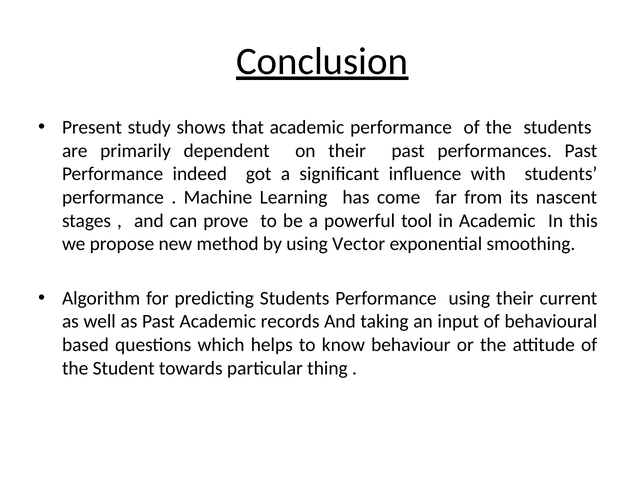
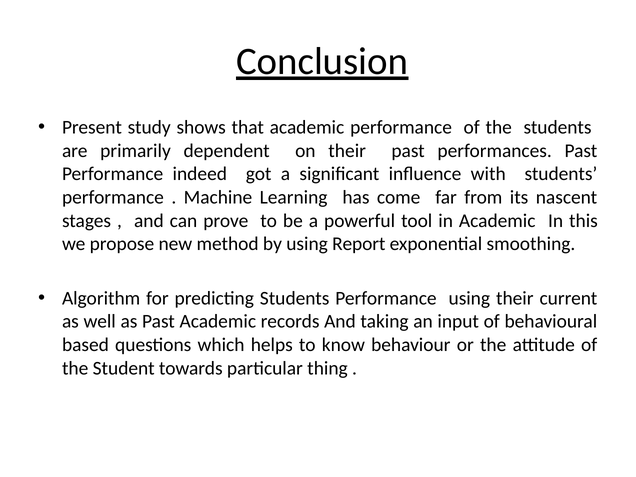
Vector: Vector -> Report
